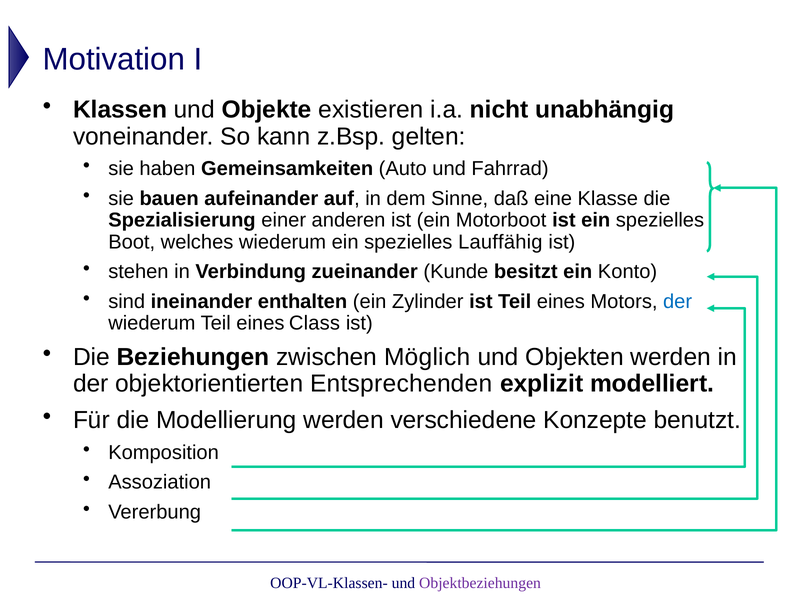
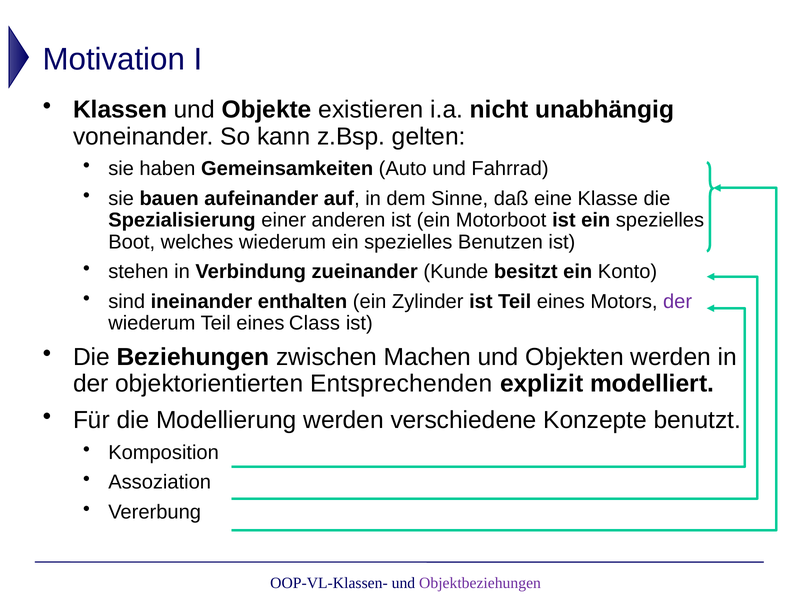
Lauffähig: Lauffähig -> Benutzen
der at (678, 301) colour: blue -> purple
Möglich: Möglich -> Machen
